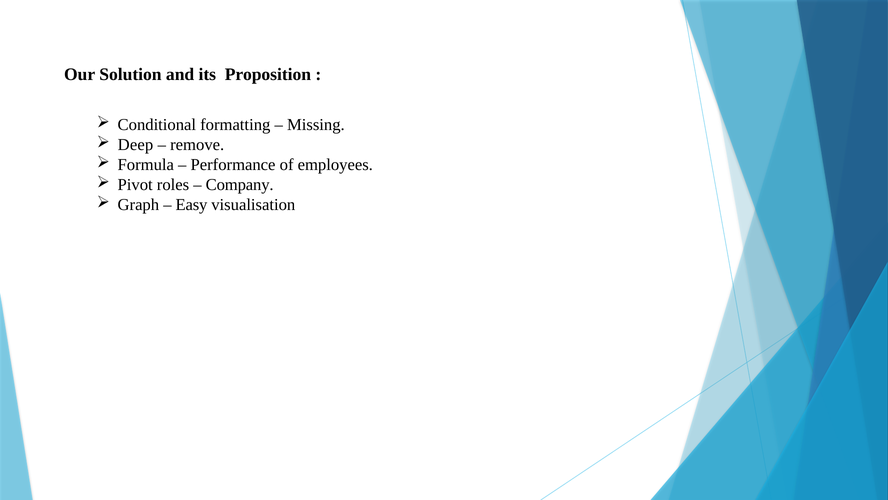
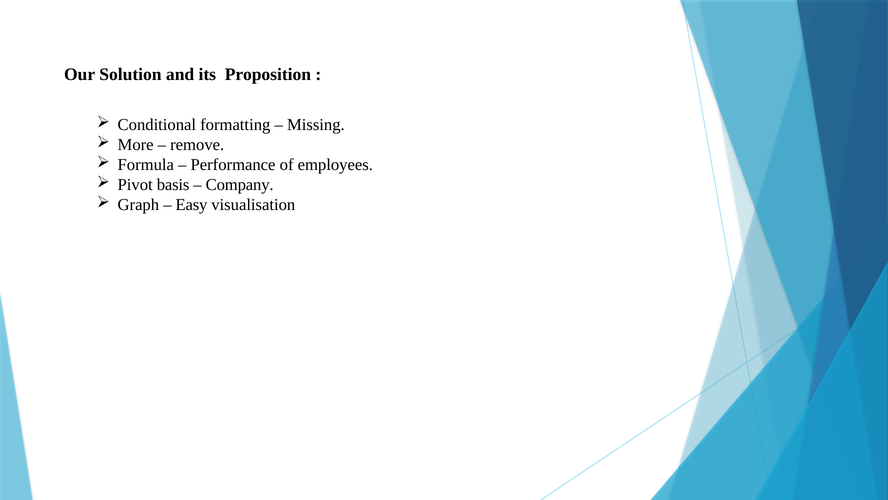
Deep: Deep -> More
roles: roles -> basis
